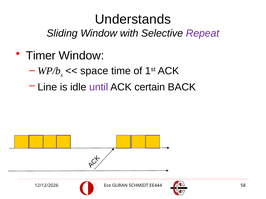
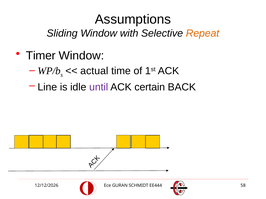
Understands: Understands -> Assumptions
Repeat colour: purple -> orange
space: space -> actual
